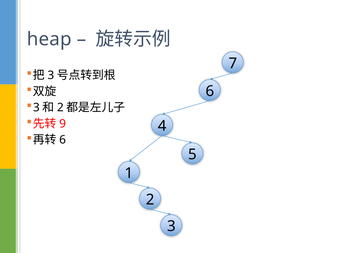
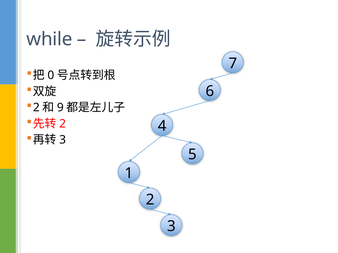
heap: heap -> while
3 at (51, 75): 3 -> 0
3 at (36, 108): 3 -> 2
2 at (60, 108): 2 -> 9
9 at (63, 124): 9 -> 2
6 at (63, 140): 6 -> 3
